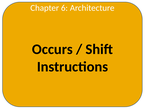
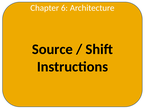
Occurs: Occurs -> Source
